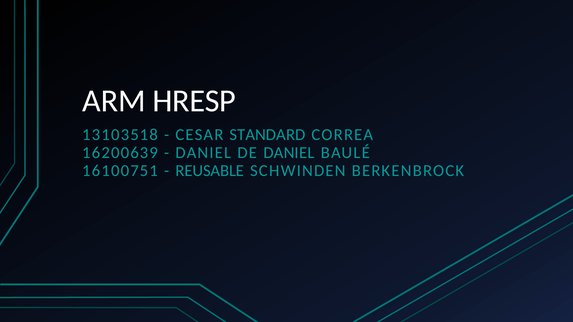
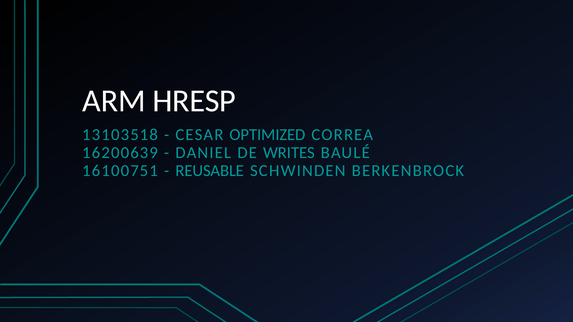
STANDARD: STANDARD -> OPTIMIZED
DE DANIEL: DANIEL -> WRITES
